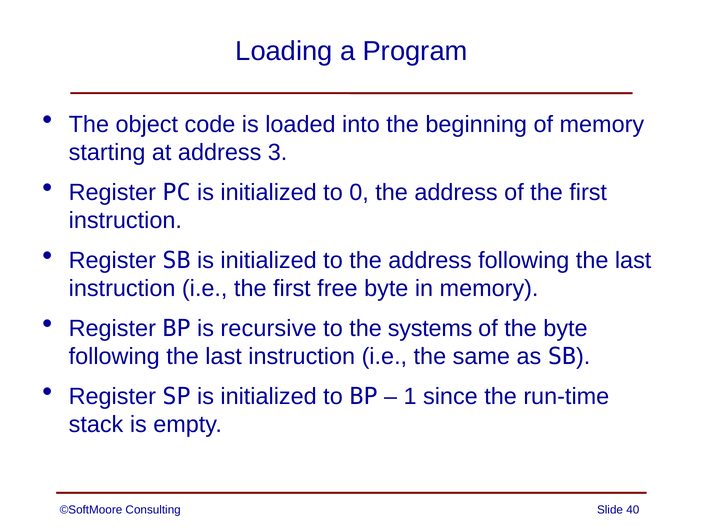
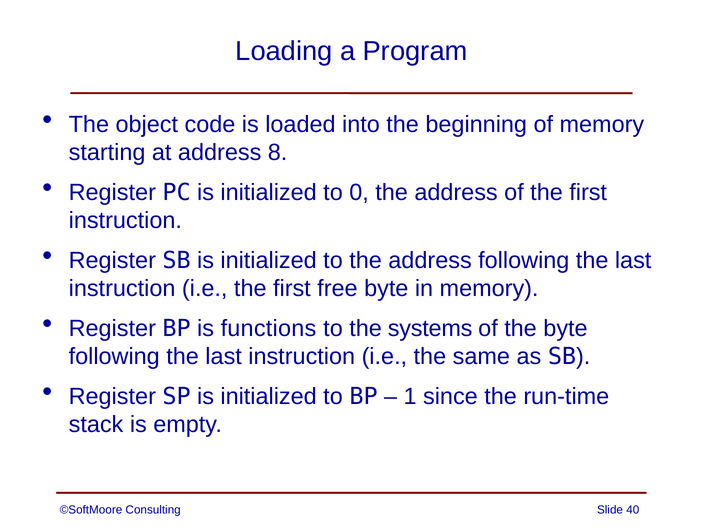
3: 3 -> 8
recursive: recursive -> functions
